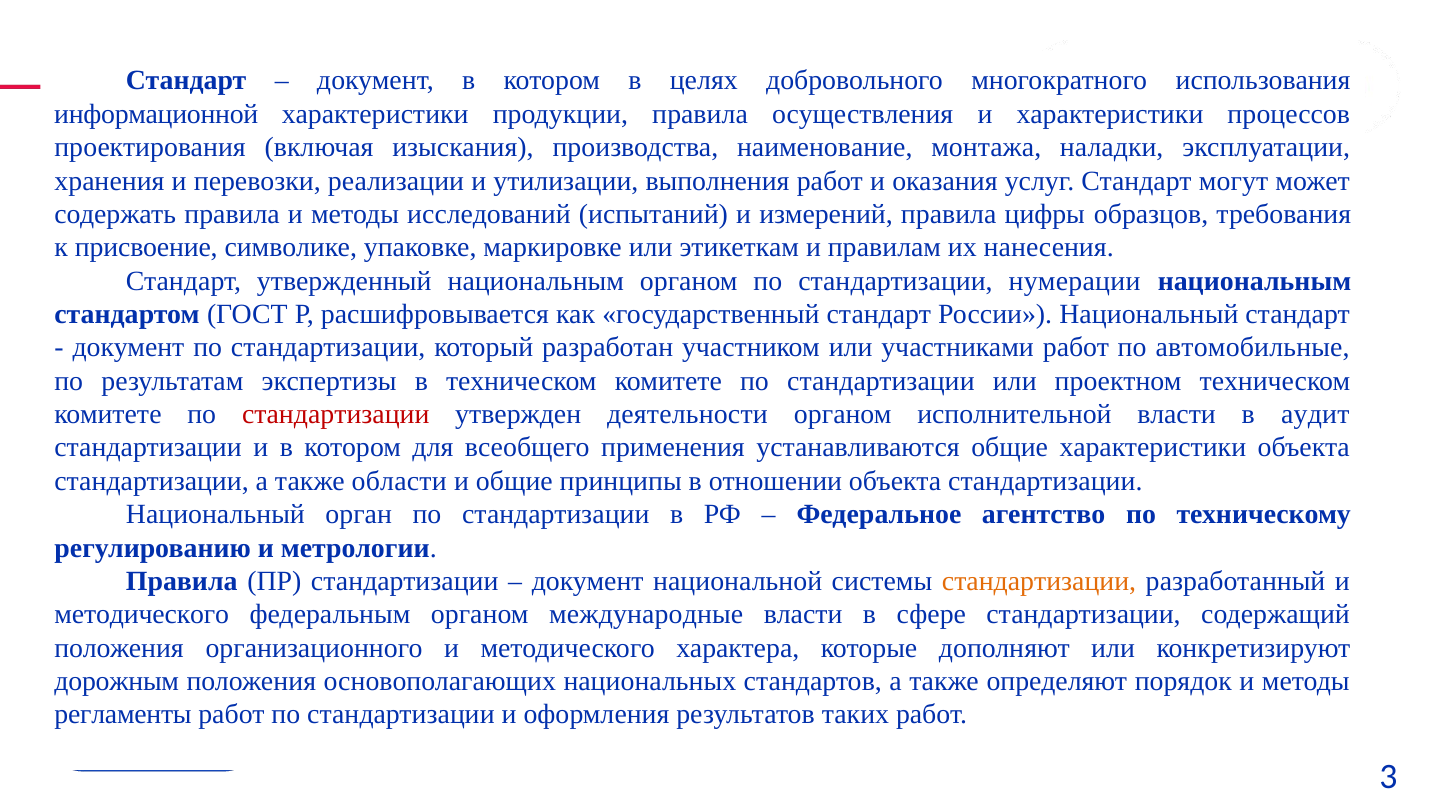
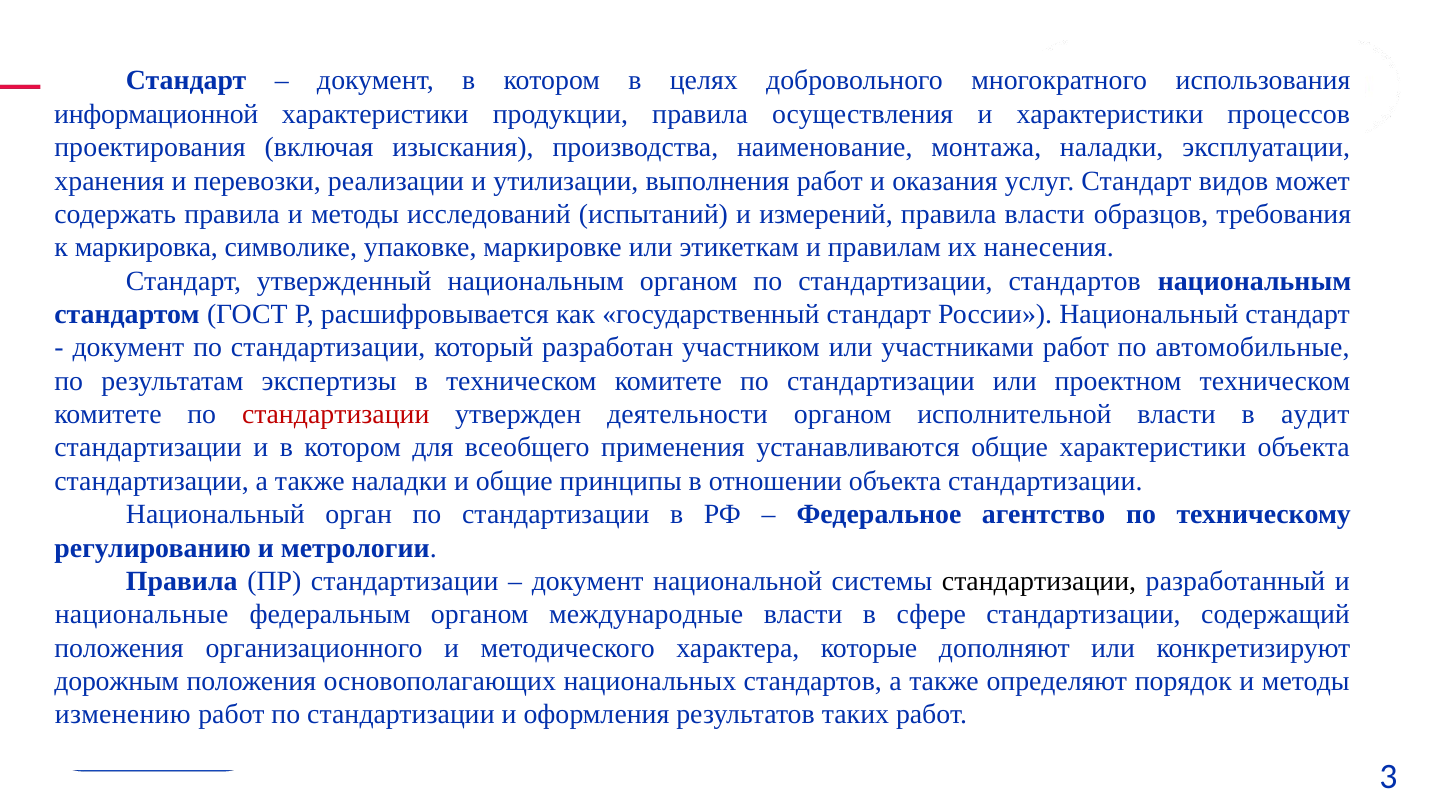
могут: могут -> видов
правила цифры: цифры -> власти
присвоение: присвоение -> маркировка
стандартизации нумерации: нумерации -> стандартов
также области: области -> наладки
стандартизации at (1039, 582) colour: orange -> black
методического at (142, 615): методического -> национальные
регламенты: регламенты -> изменению
